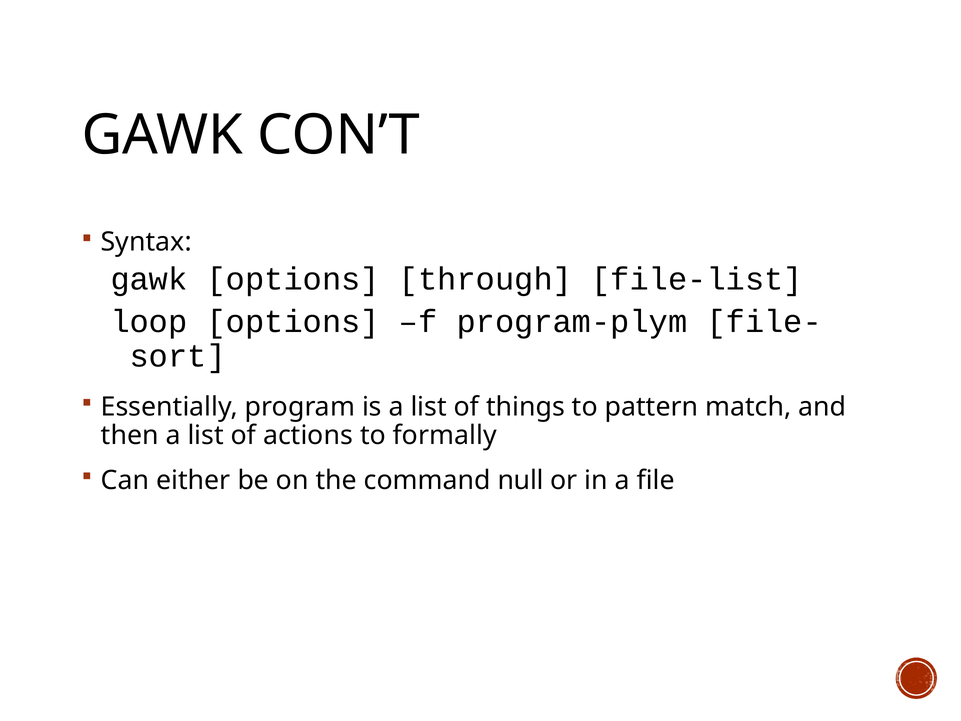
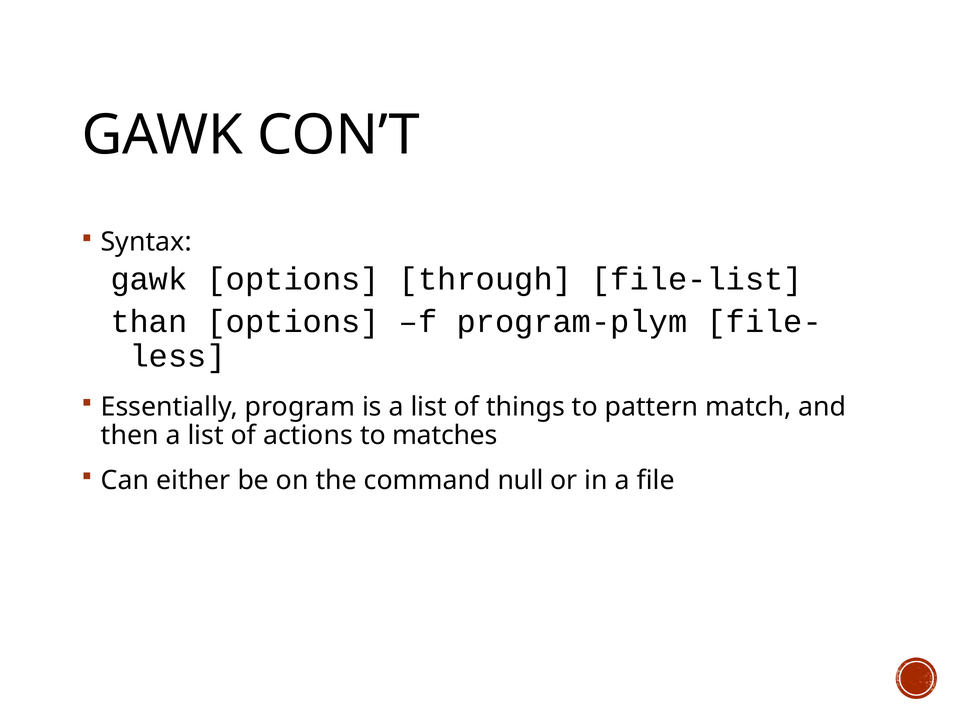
loop: loop -> than
sort: sort -> less
formally: formally -> matches
